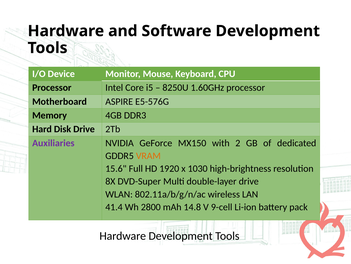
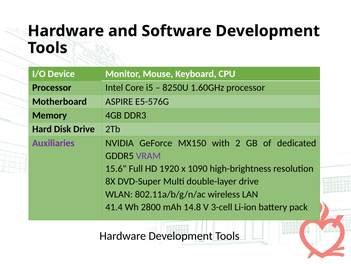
VRAM colour: orange -> purple
1030: 1030 -> 1090
9-cell: 9-cell -> 3-cell
